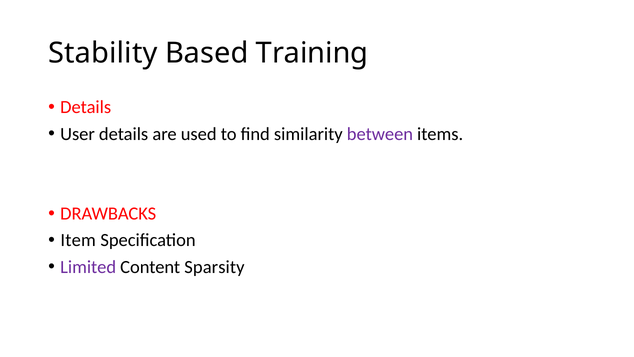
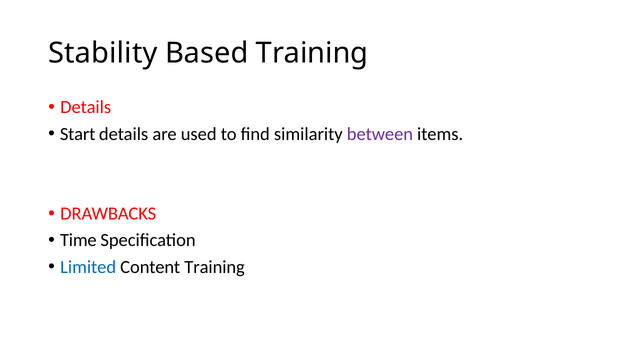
User: User -> Start
Item: Item -> Time
Limited colour: purple -> blue
Content Sparsity: Sparsity -> Training
